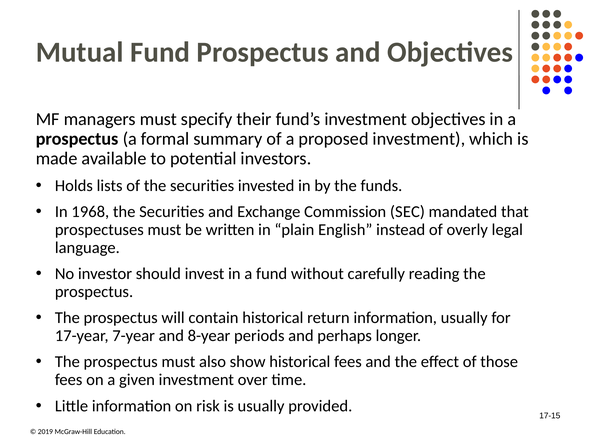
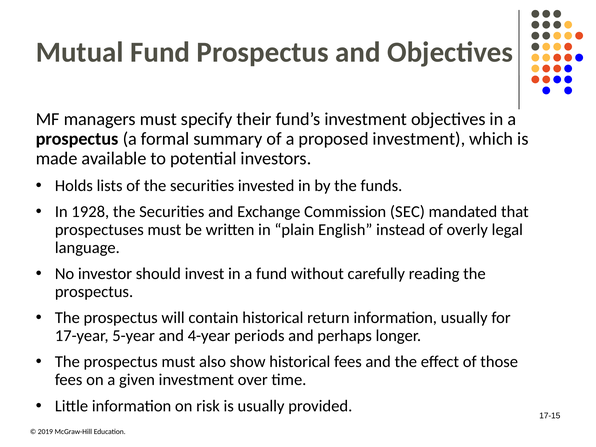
68: 68 -> 28
7-year: 7-year -> 5-year
8-year: 8-year -> 4-year
